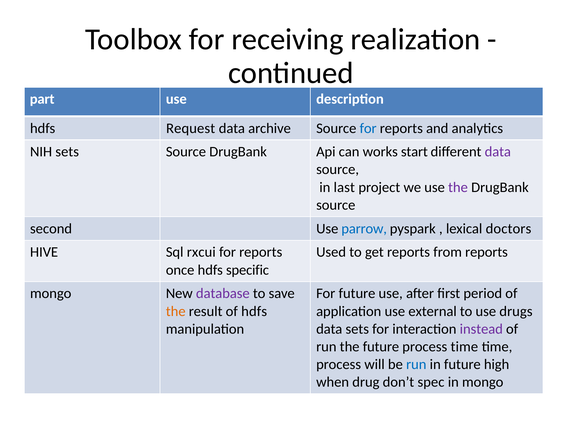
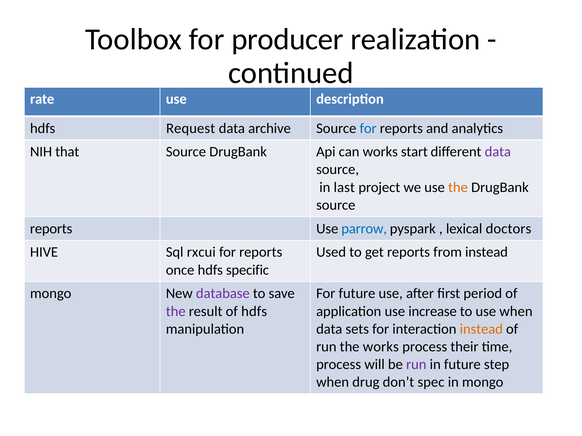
receiving: receiving -> producer
part: part -> rate
NIH sets: sets -> that
the at (458, 187) colour: purple -> orange
second at (51, 229): second -> reports
from reports: reports -> instead
the at (176, 312) colour: orange -> purple
external: external -> increase
use drugs: drugs -> when
instead at (481, 329) colour: purple -> orange
the future: future -> works
process time: time -> their
run at (416, 365) colour: blue -> purple
high: high -> step
